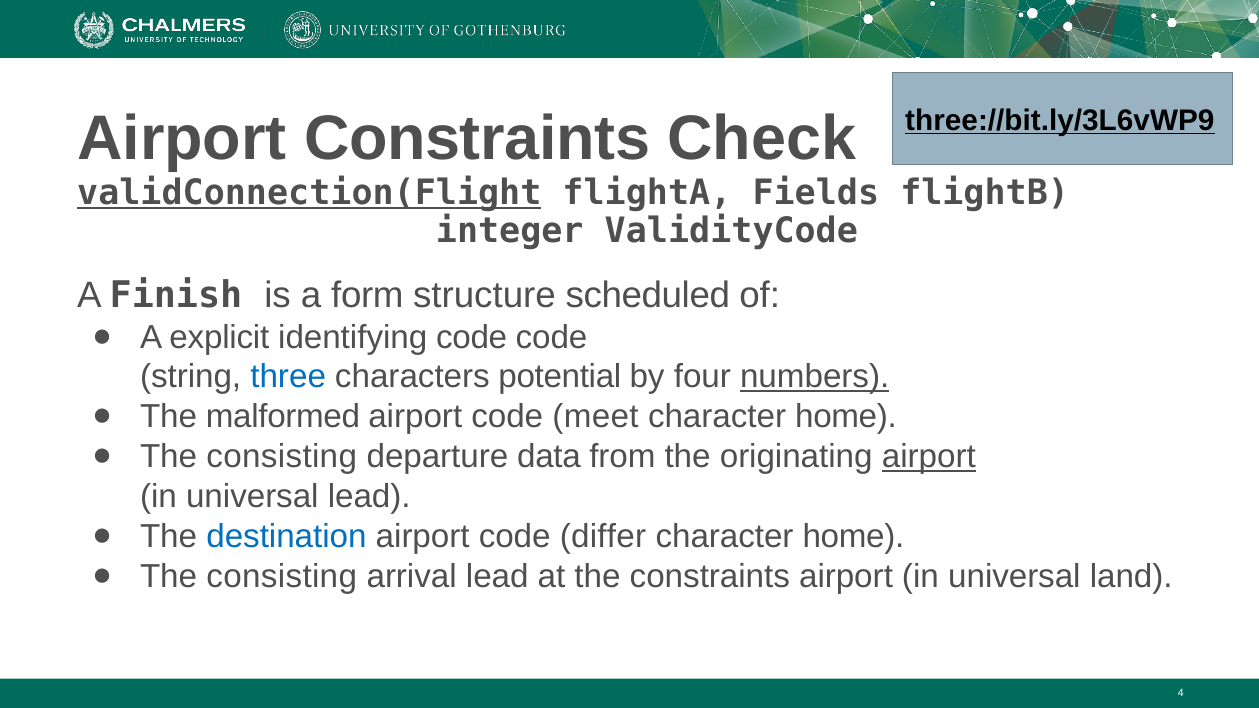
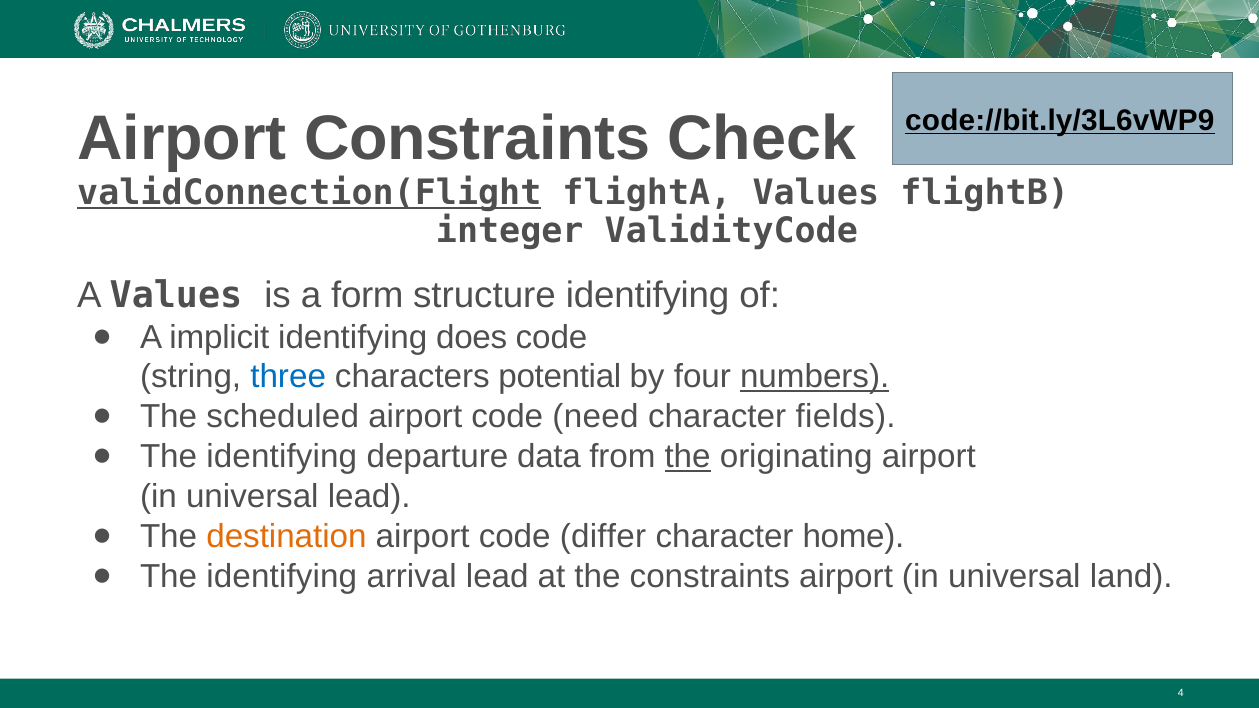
three://bit.ly/3L6vWP9: three://bit.ly/3L6vWP9 -> code://bit.ly/3L6vWP9
flightA Fields: Fields -> Values
A Finish: Finish -> Values
structure scheduled: scheduled -> identifying
explicit: explicit -> implicit
identifying code: code -> does
malformed: malformed -> scheduled
meet: meet -> need
home at (846, 417): home -> fields
consisting at (282, 457): consisting -> identifying
the at (688, 457) underline: none -> present
airport at (929, 457) underline: present -> none
destination colour: blue -> orange
consisting at (282, 576): consisting -> identifying
